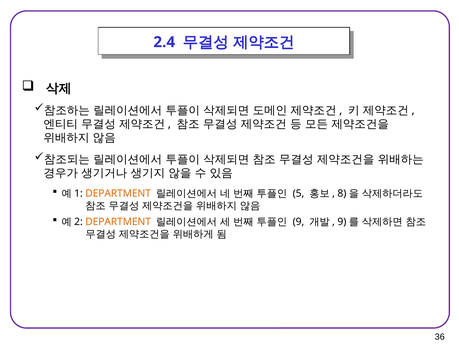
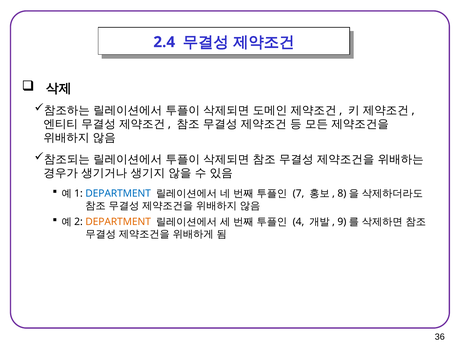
DEPARTMENT at (118, 194) colour: orange -> blue
5: 5 -> 7
9: 9 -> 4
